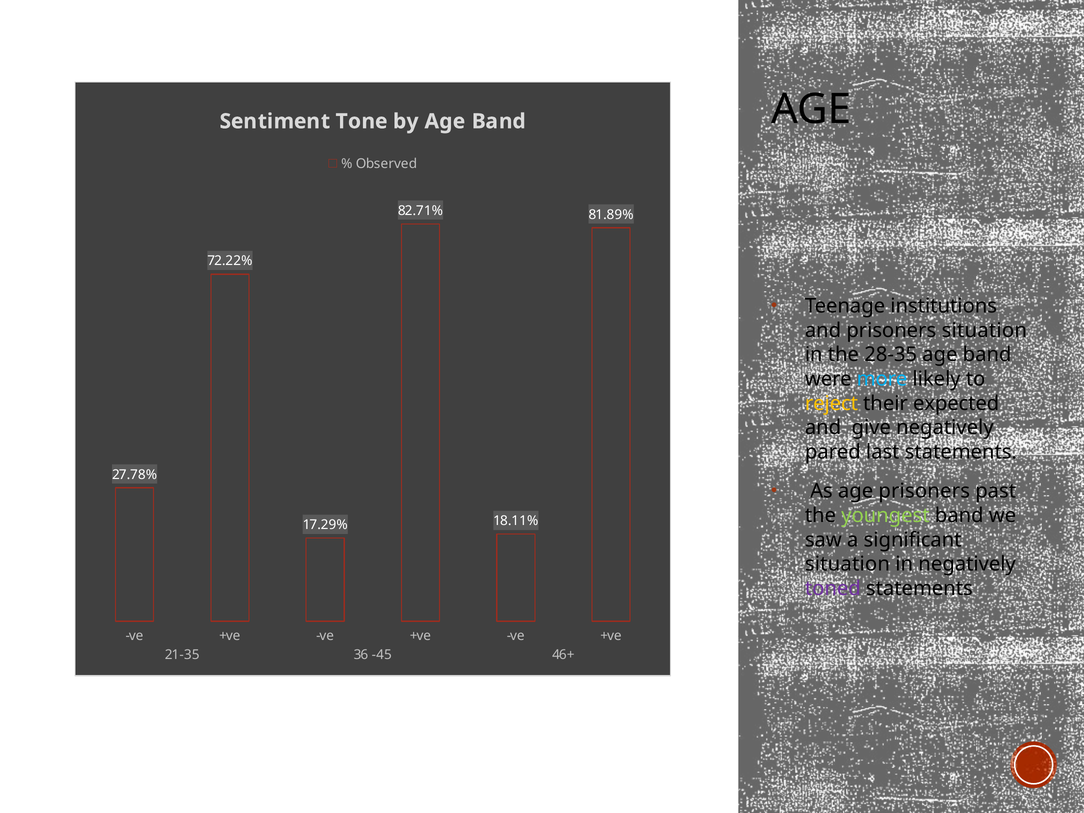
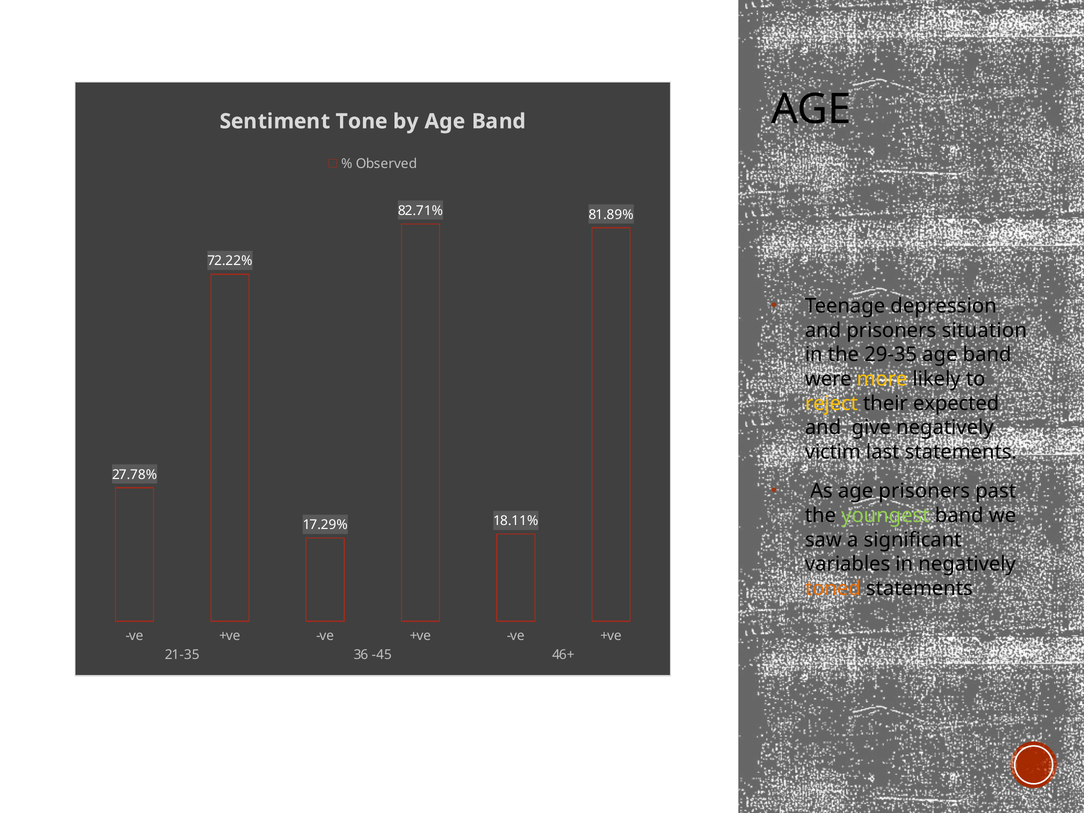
institutions: institutions -> depression
28-35: 28-35 -> 29-35
more colour: light blue -> yellow
pared: pared -> victim
situation at (847, 564): situation -> variables
toned colour: purple -> orange
